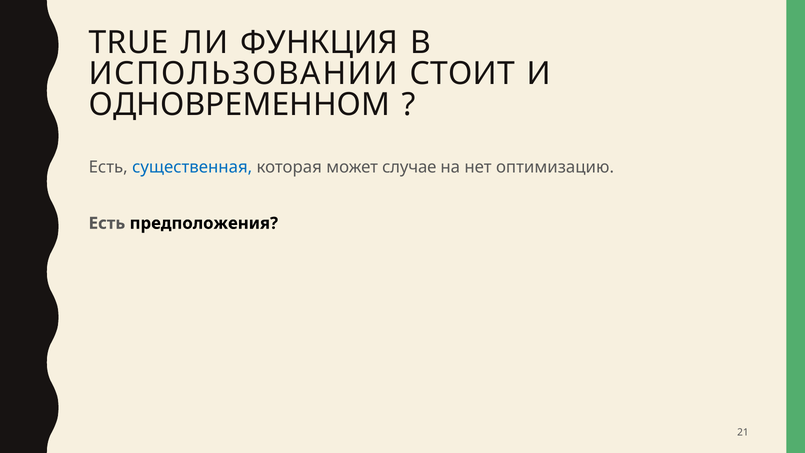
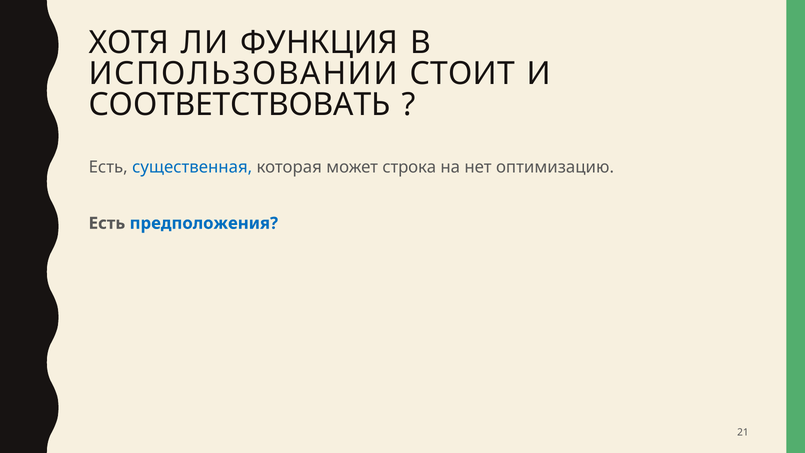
TRUE: TRUE -> ХОТЯ
ОДНОВРЕМЕННОМ: ОДНОВРЕМЕННОМ -> СООТВЕТСТВОВАТЬ
случае: случае -> строка
предположения colour: black -> blue
